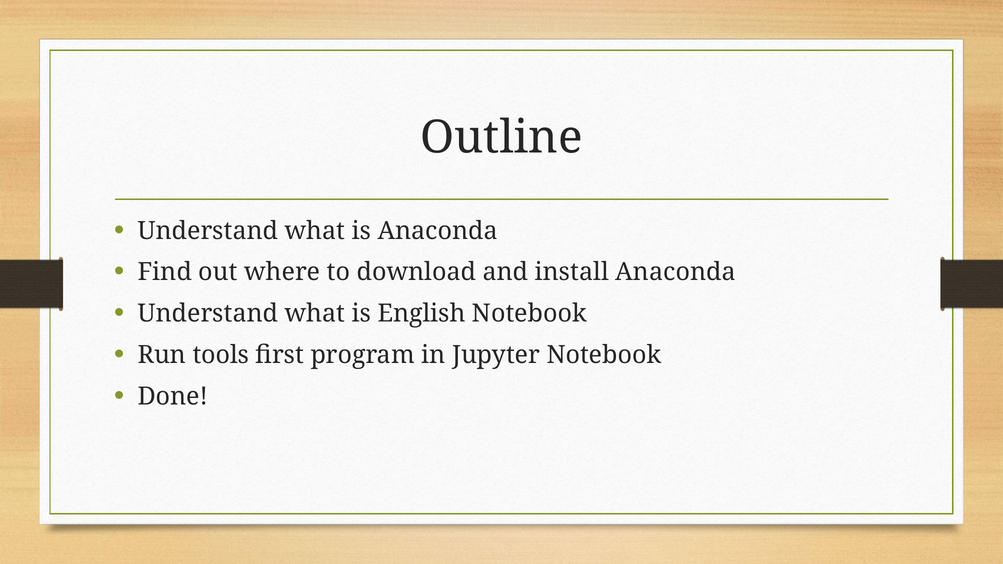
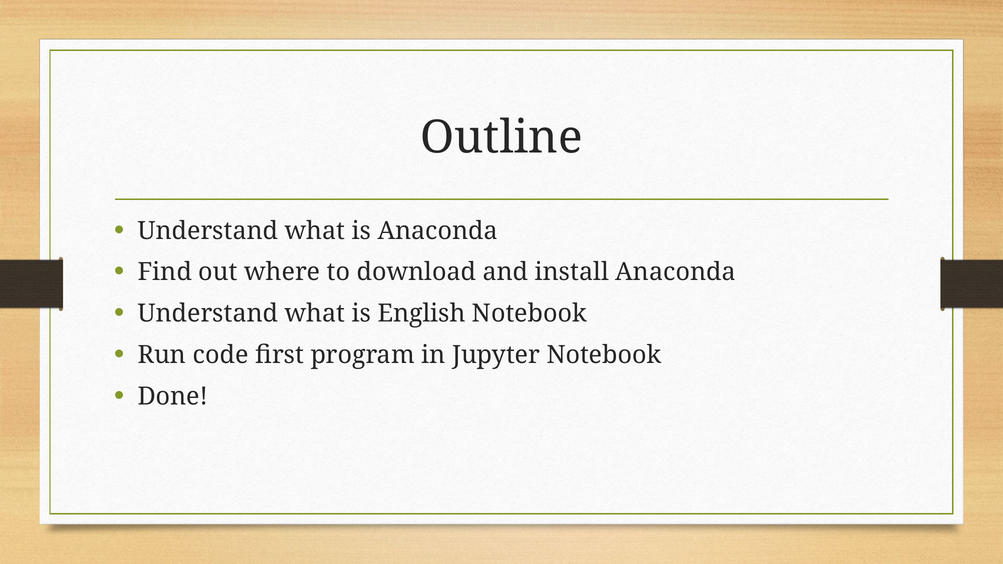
tools: tools -> code
